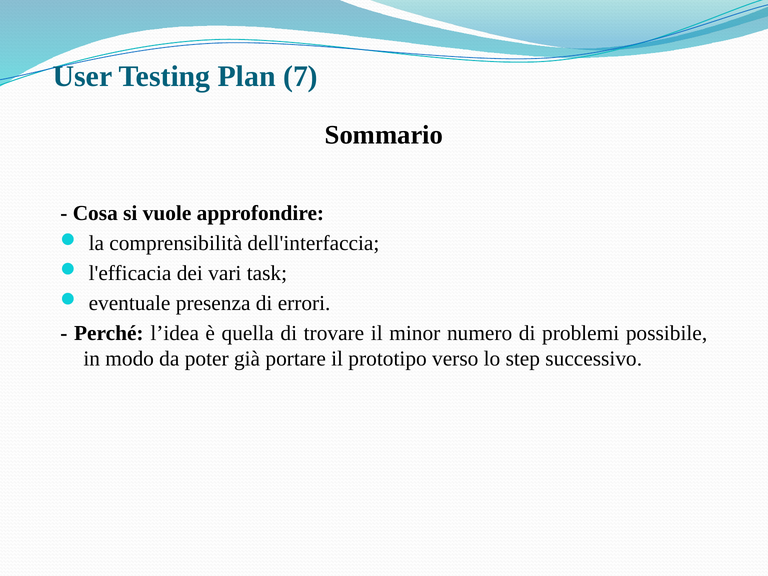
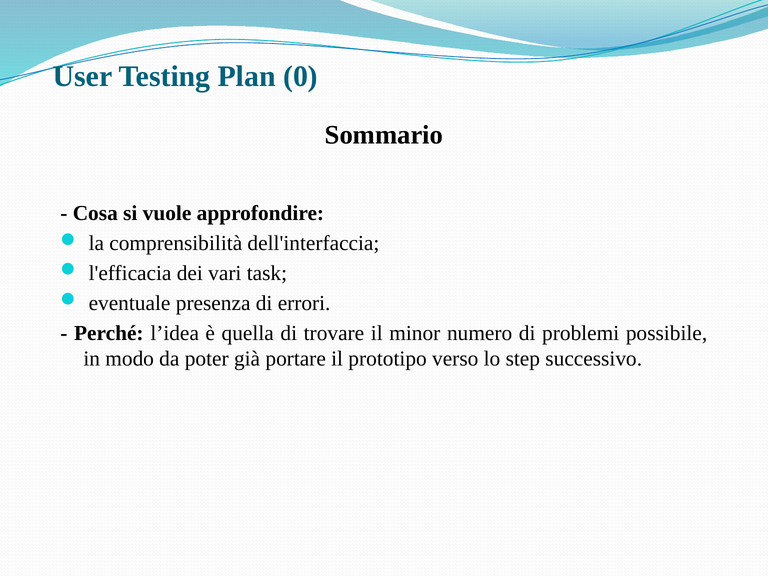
7: 7 -> 0
